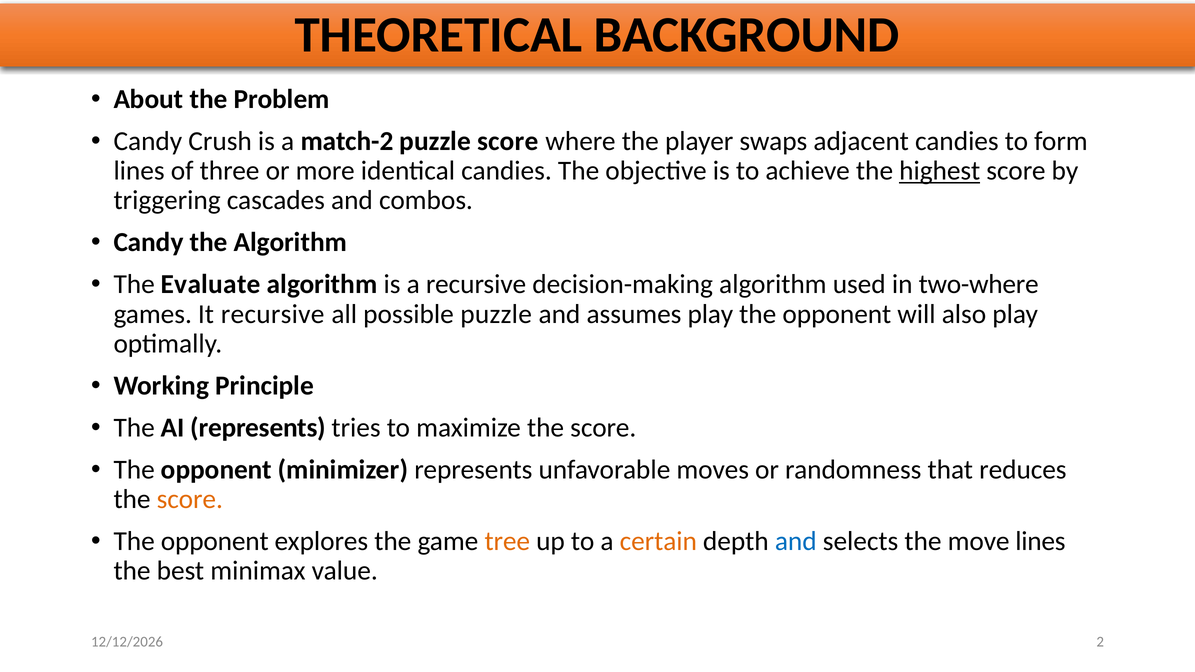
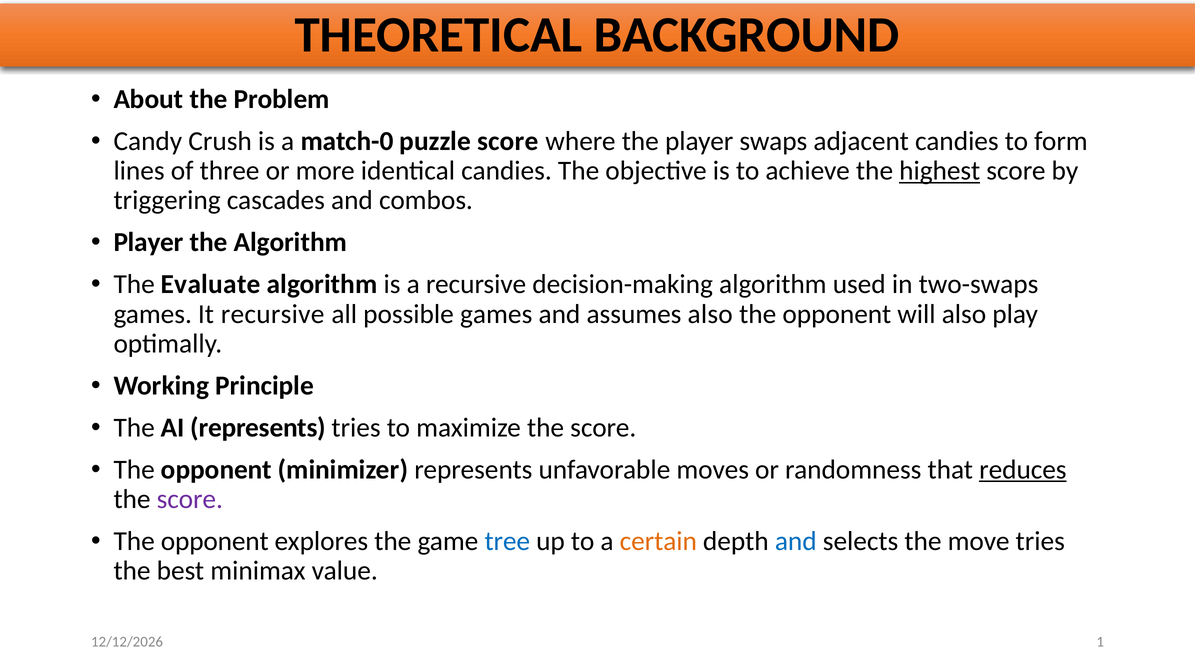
match-2: match-2 -> match-0
Candy at (149, 242): Candy -> Player
two-where: two-where -> two-swaps
possible puzzle: puzzle -> games
assumes play: play -> also
reduces underline: none -> present
score at (190, 499) colour: orange -> purple
tree colour: orange -> blue
move lines: lines -> tries
2: 2 -> 1
